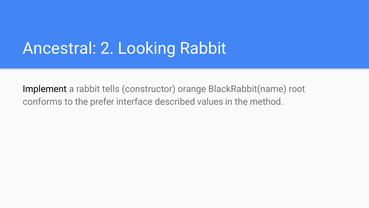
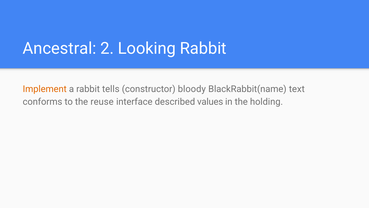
Implement colour: black -> orange
orange: orange -> bloody
root: root -> text
prefer: prefer -> reuse
method: method -> holding
